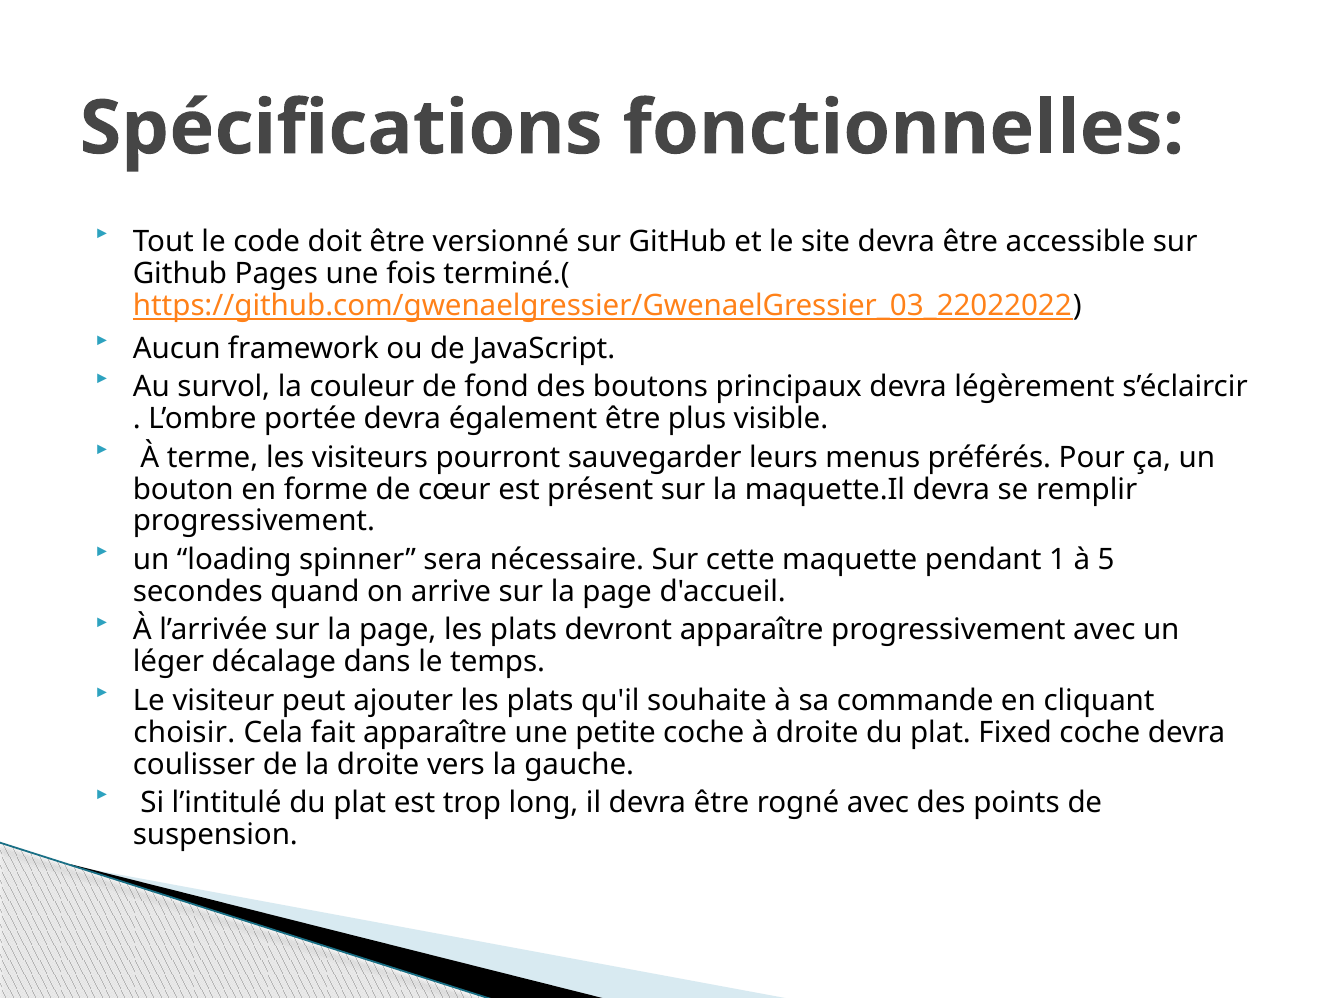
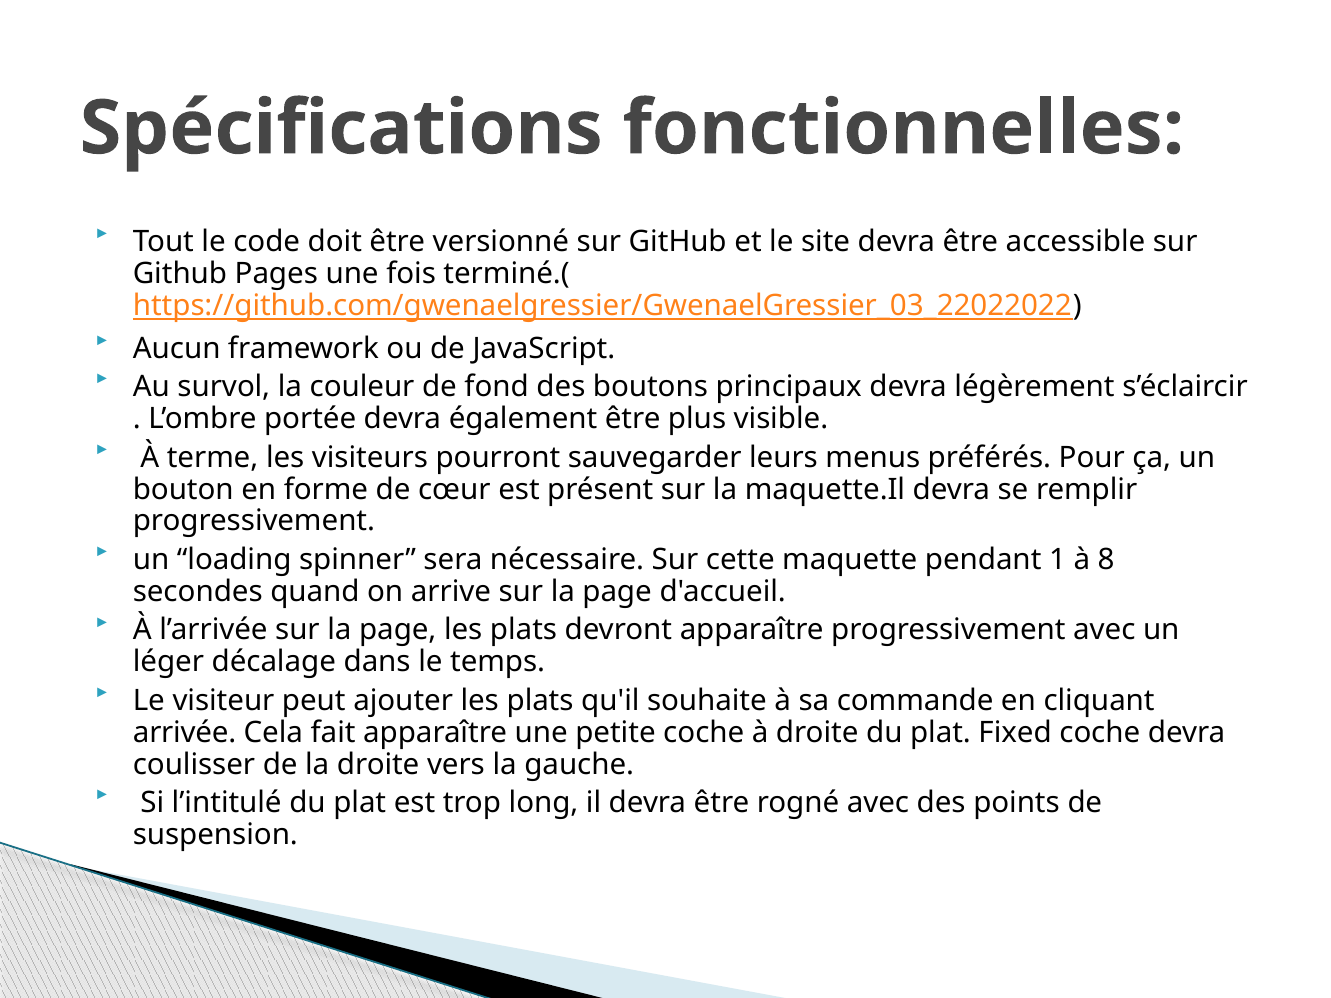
5: 5 -> 8
choisir: choisir -> arrivée
